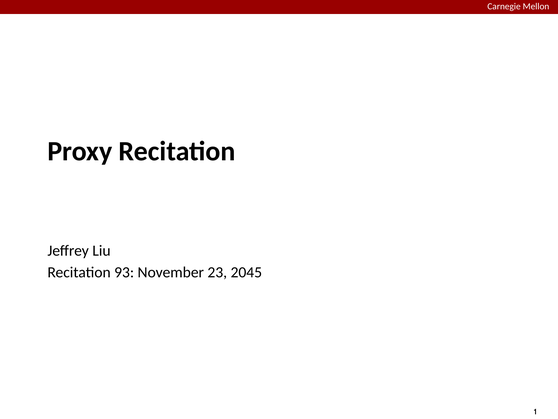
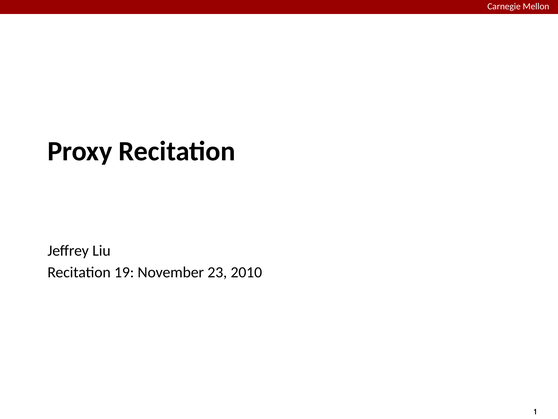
93: 93 -> 19
2045: 2045 -> 2010
